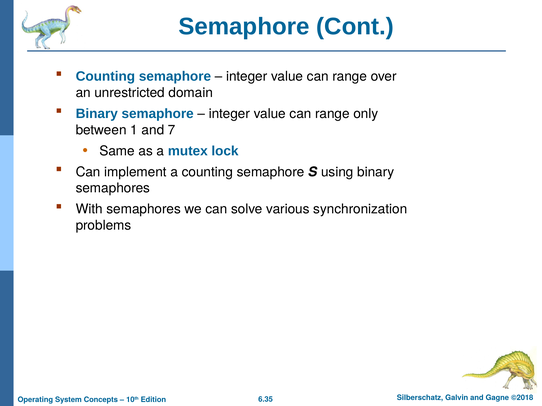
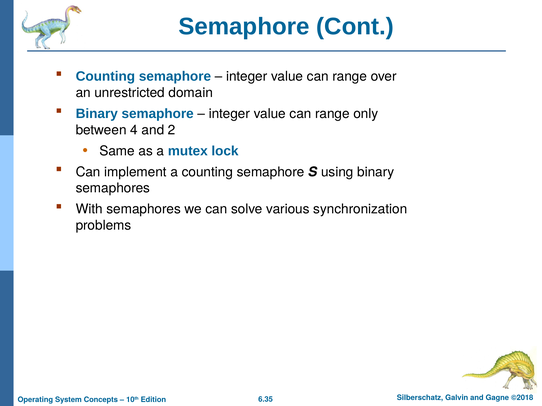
1: 1 -> 4
7: 7 -> 2
